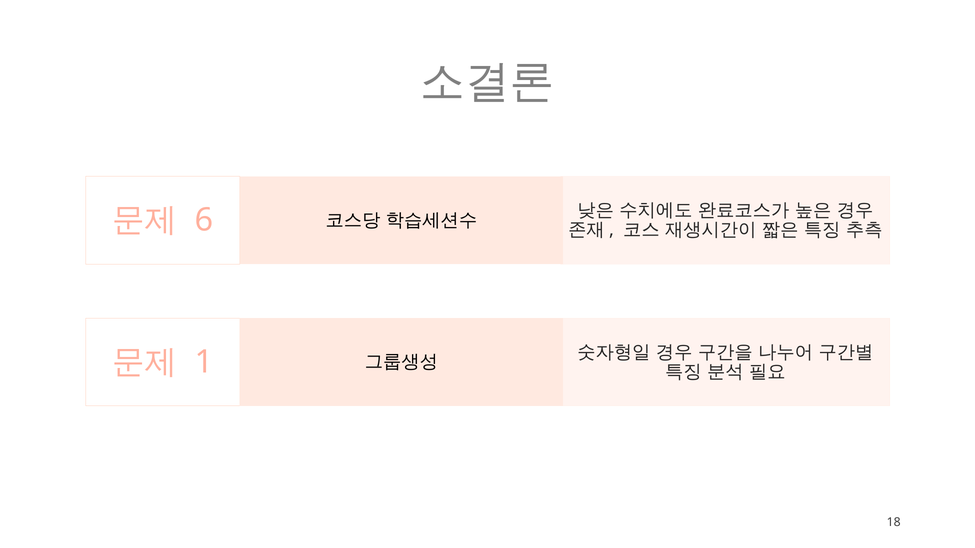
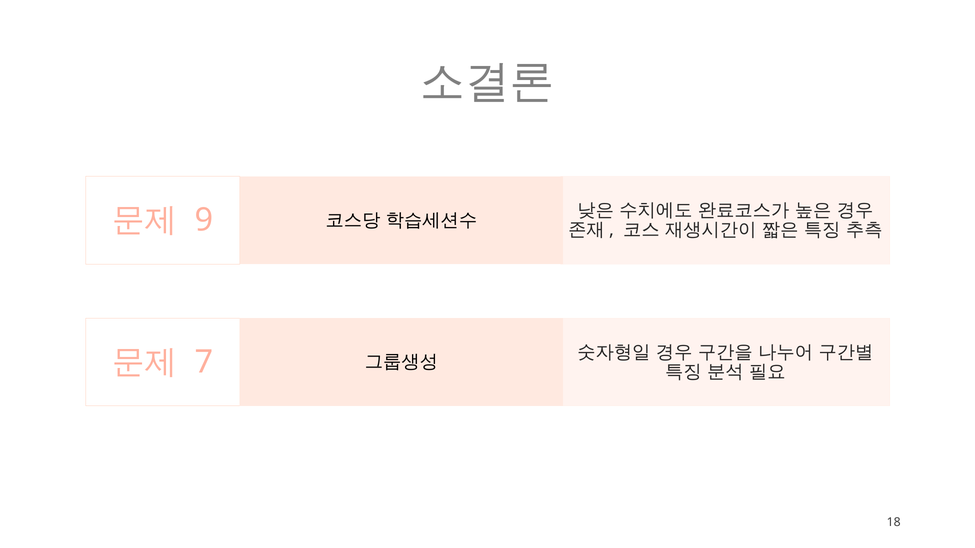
6: 6 -> 9
1: 1 -> 7
